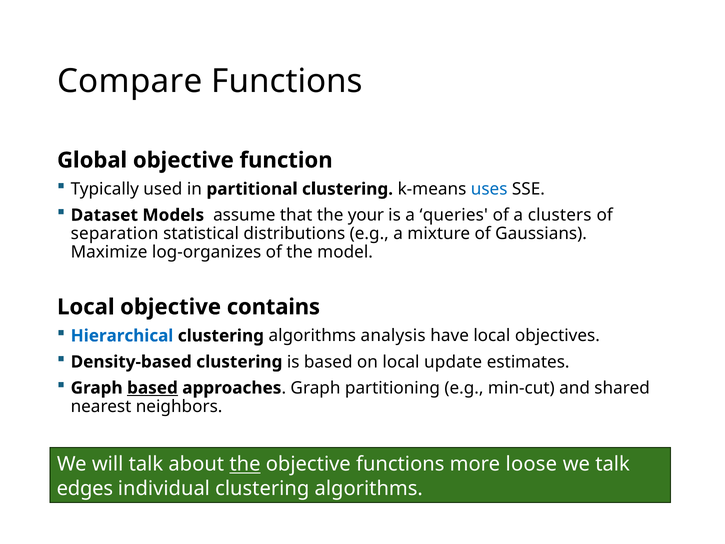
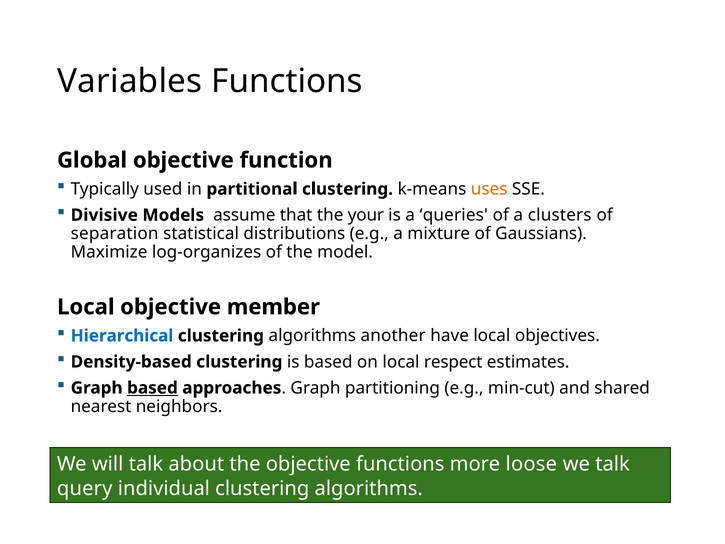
Compare: Compare -> Variables
uses colour: blue -> orange
Dataset: Dataset -> Divisive
contains: contains -> member
analysis: analysis -> another
update: update -> respect
the at (245, 464) underline: present -> none
edges: edges -> query
